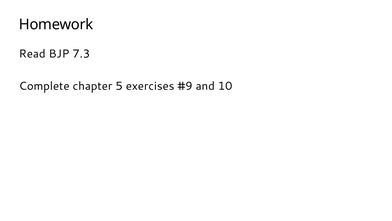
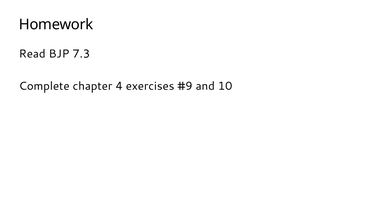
5: 5 -> 4
